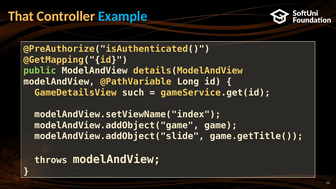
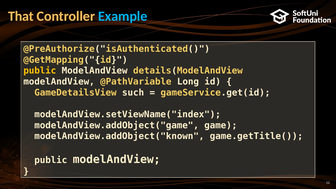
public at (40, 71) colour: light green -> yellow
modelAndView.addObject("slide: modelAndView.addObject("slide -> modelAndView.addObject("known
throws at (51, 160): throws -> public
